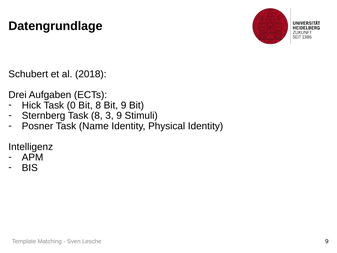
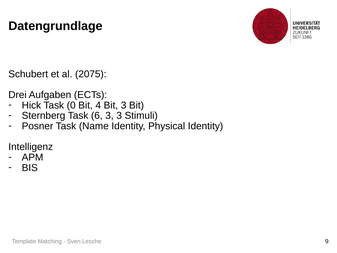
2018: 2018 -> 2075
Bit 8: 8 -> 4
Bit 9: 9 -> 3
Task 8: 8 -> 6
3 9: 9 -> 3
